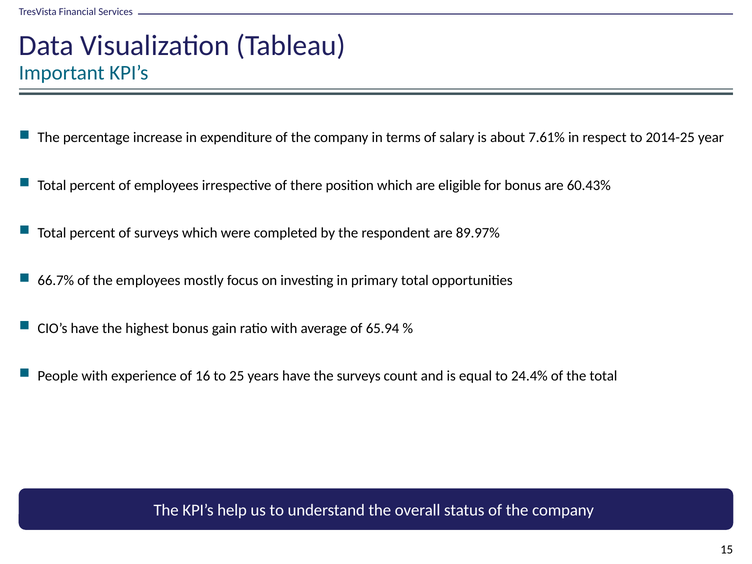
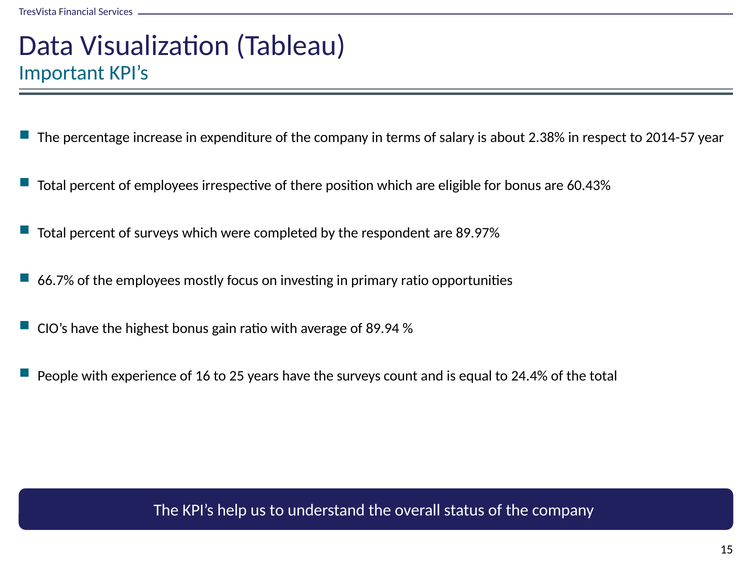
7.61%: 7.61% -> 2.38%
2014-25: 2014-25 -> 2014-57
primary total: total -> ratio
65.94: 65.94 -> 89.94
